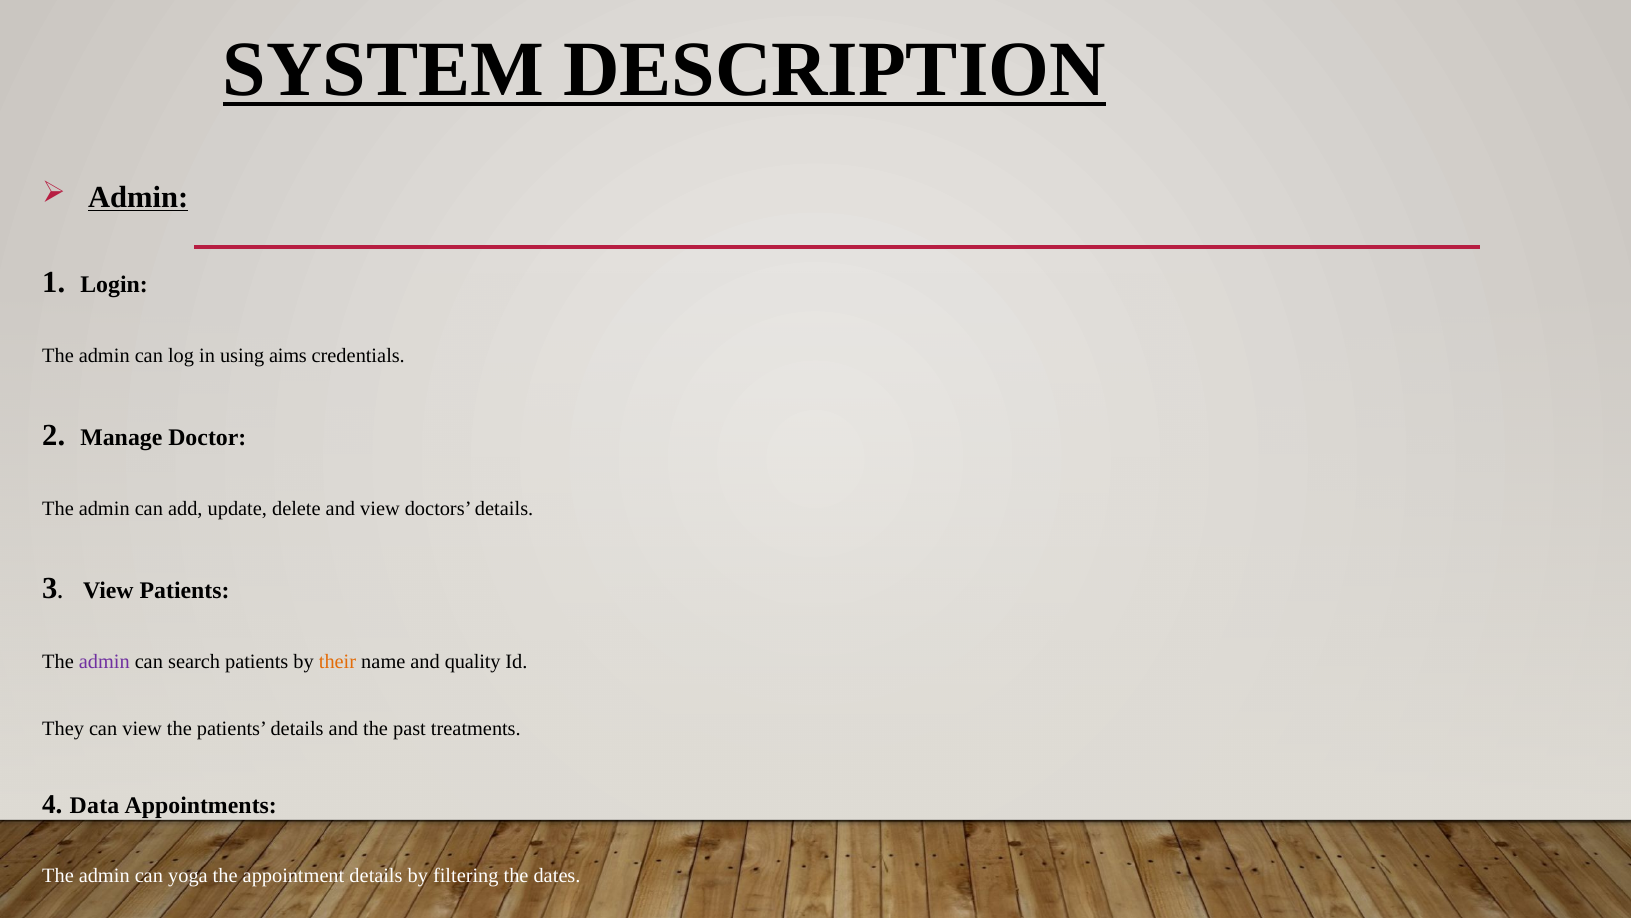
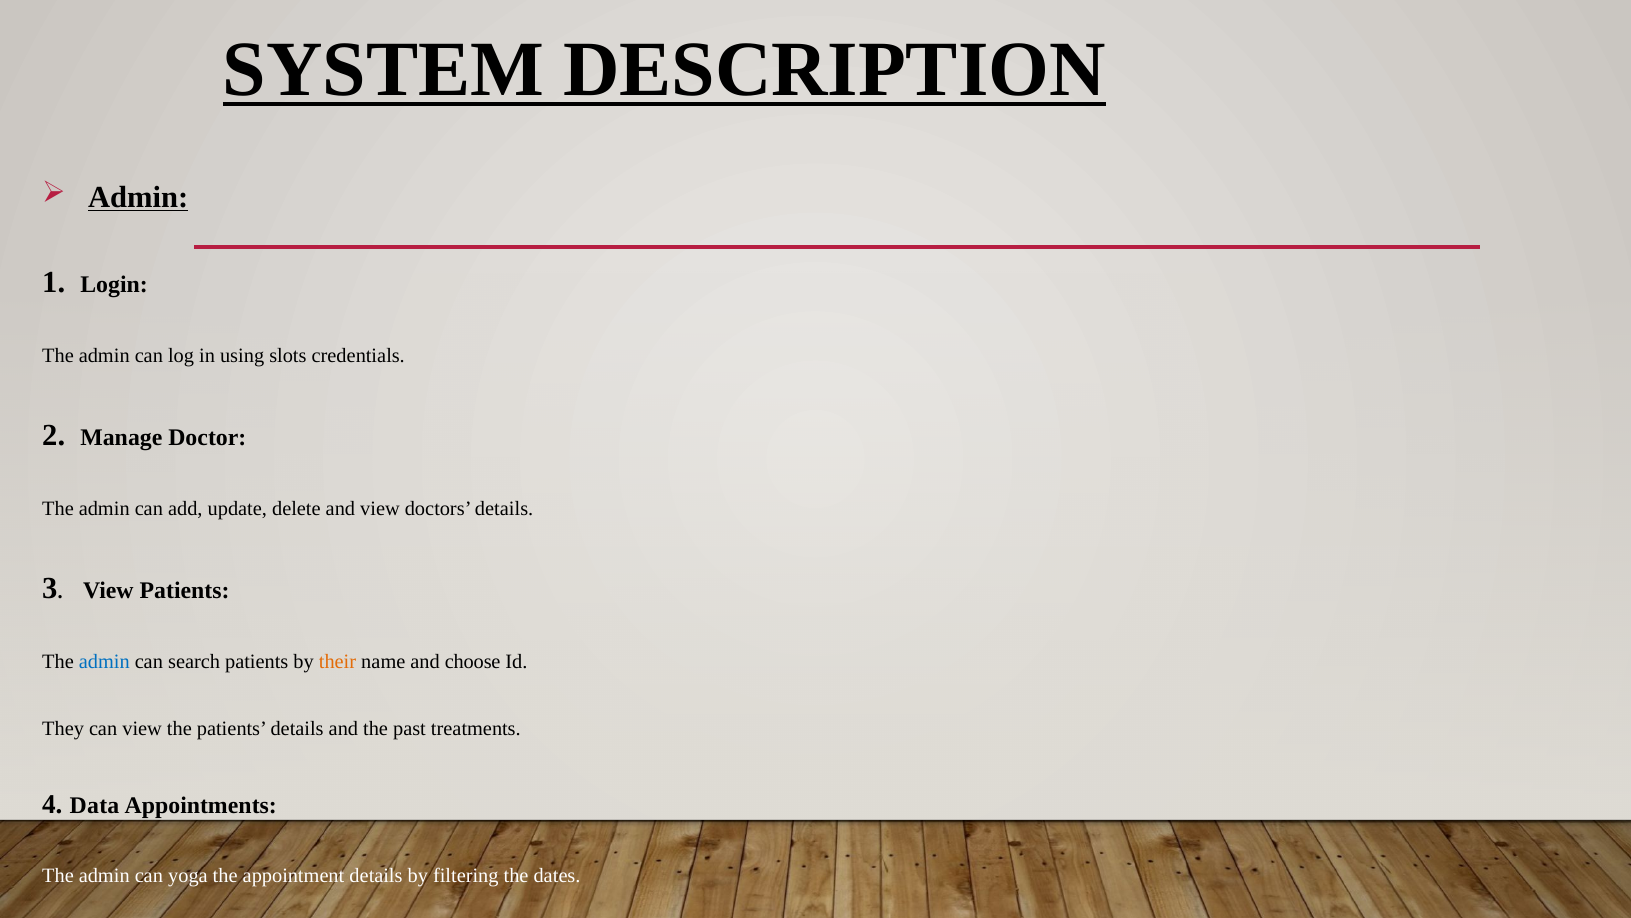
aims: aims -> slots
admin at (104, 661) colour: purple -> blue
quality: quality -> choose
